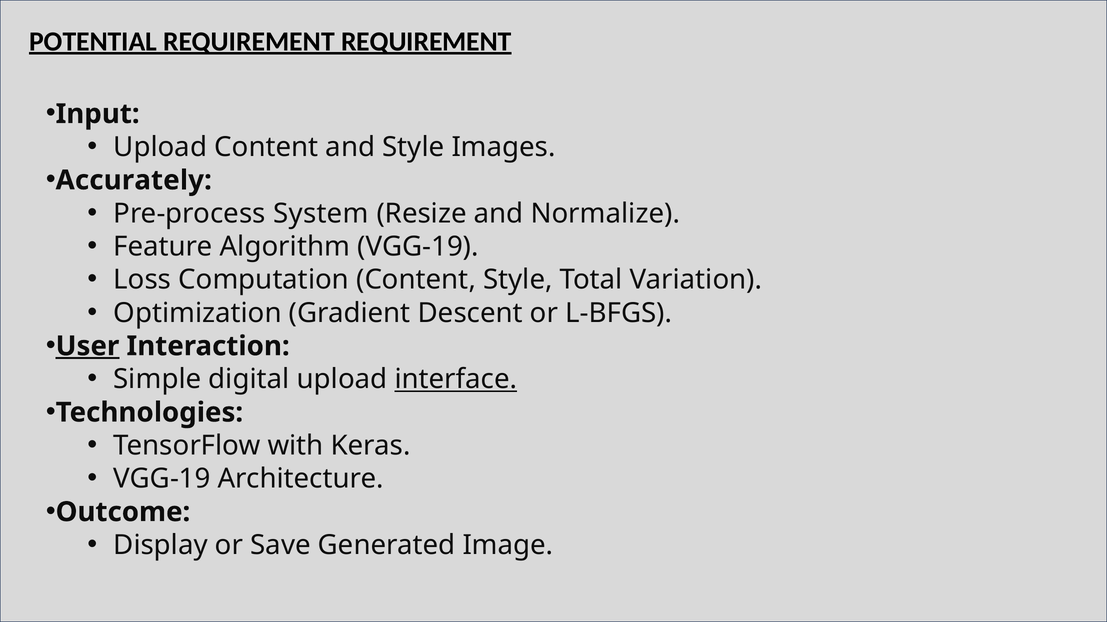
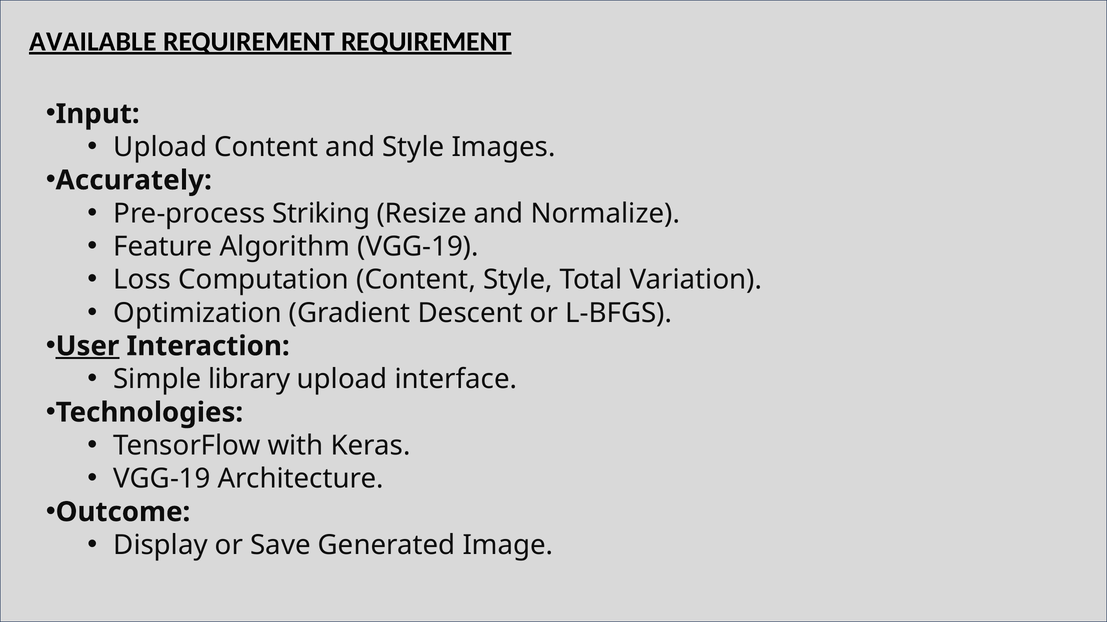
POTENTIAL: POTENTIAL -> AVAILABLE
System: System -> Striking
digital: digital -> library
interface underline: present -> none
